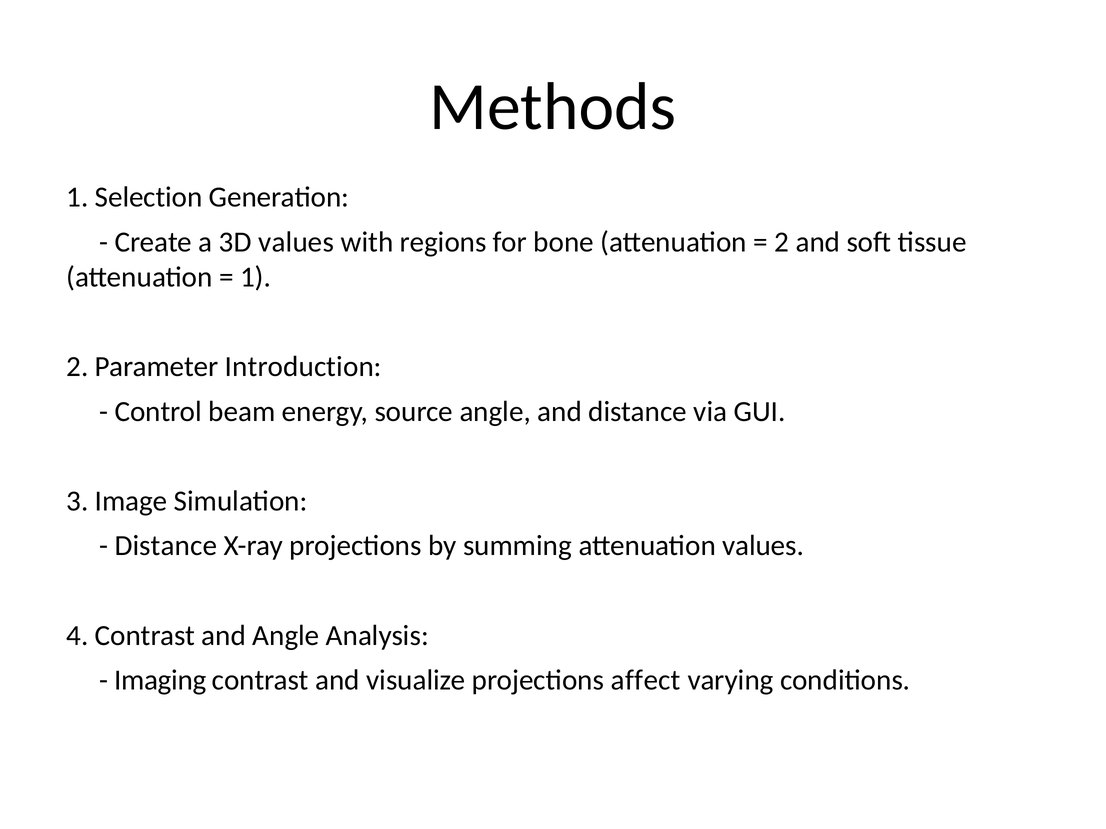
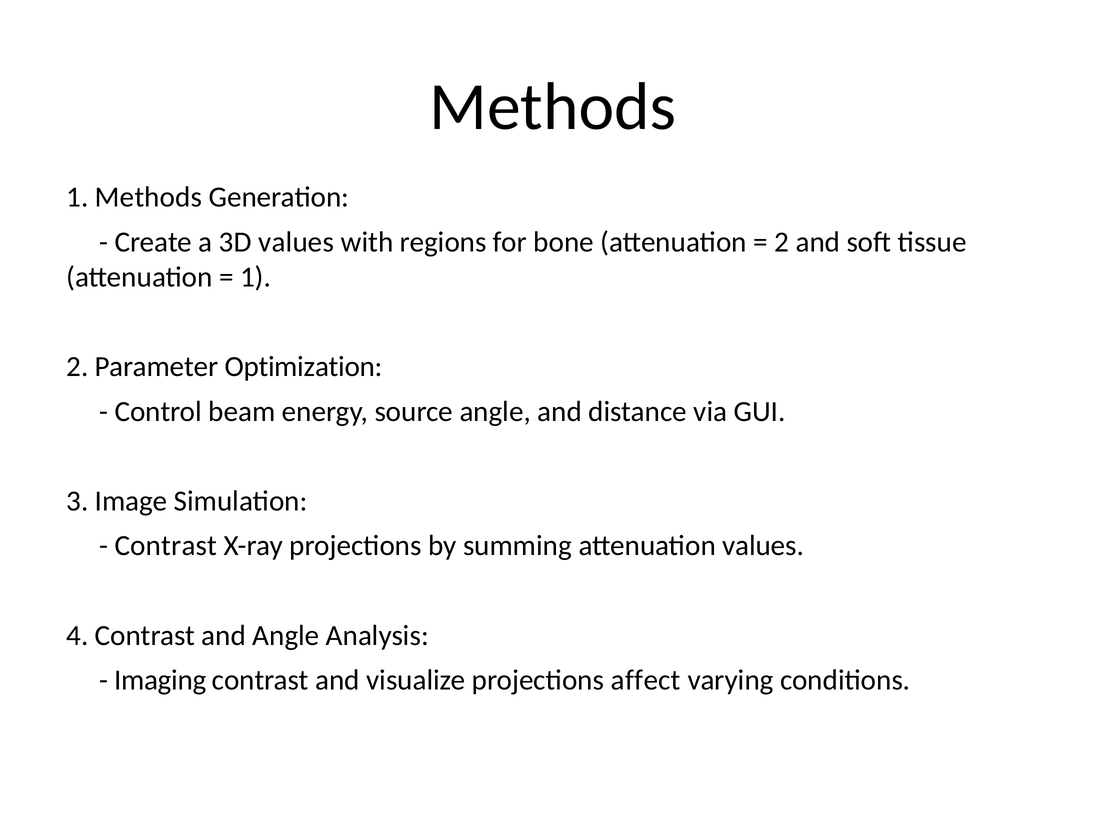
1 Selection: Selection -> Methods
Introduction: Introduction -> Optimization
Distance at (166, 546): Distance -> Contrast
